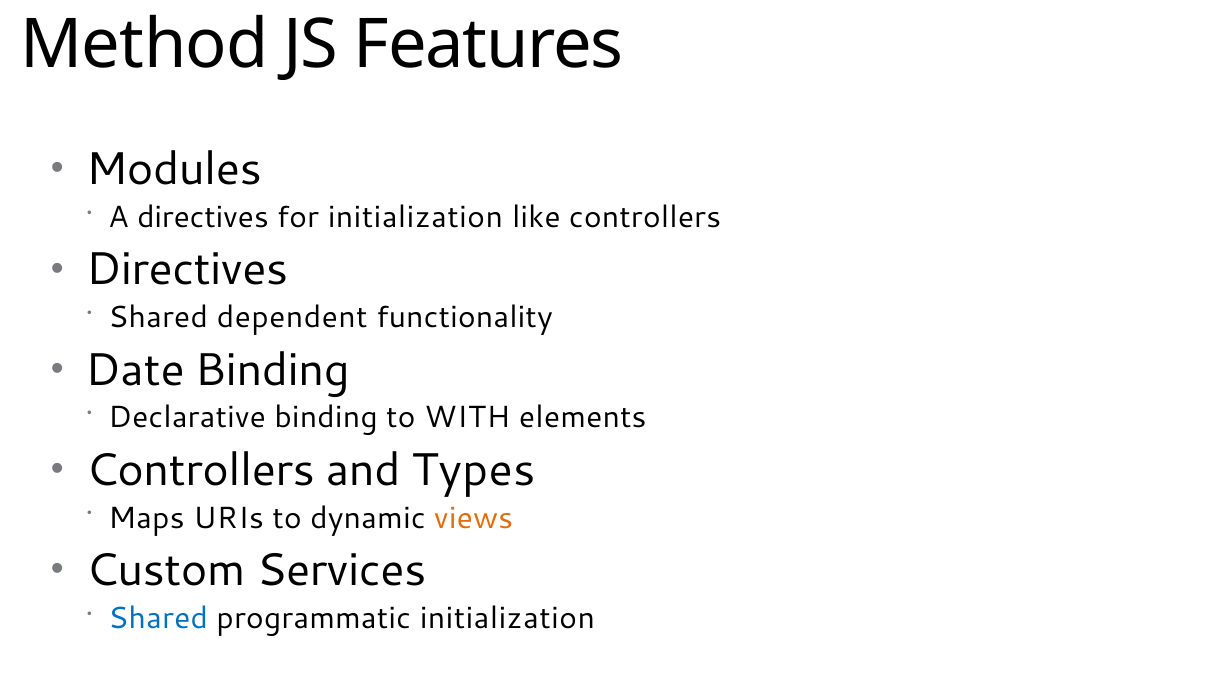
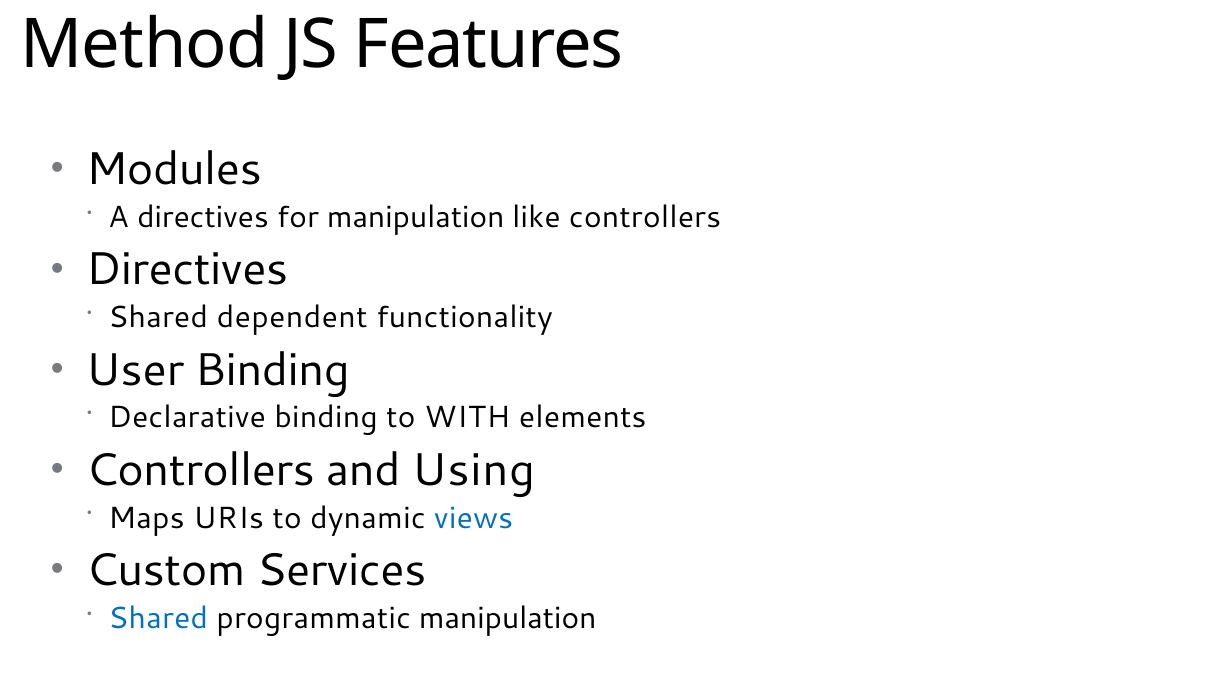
for initialization: initialization -> manipulation
Date: Date -> User
Types: Types -> Using
views colour: orange -> blue
programmatic initialization: initialization -> manipulation
